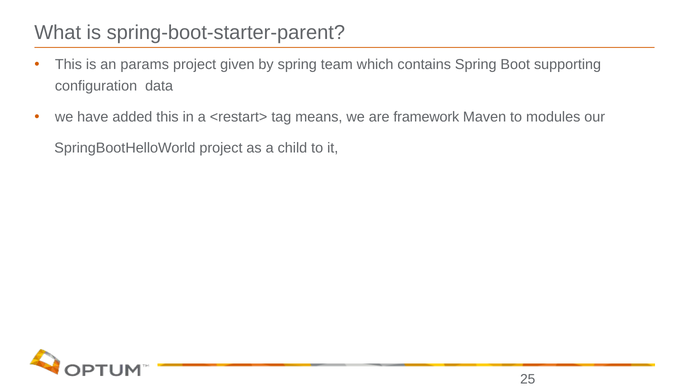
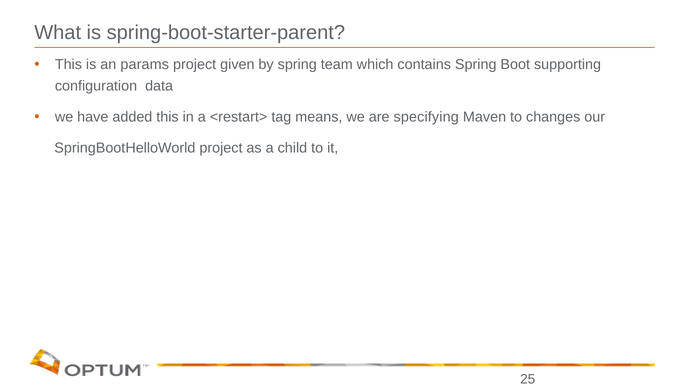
framework: framework -> specifying
modules: modules -> changes
